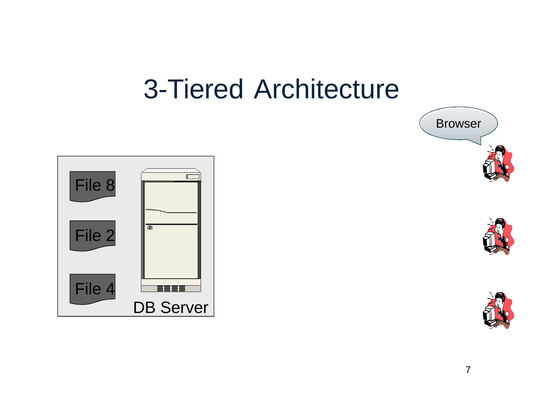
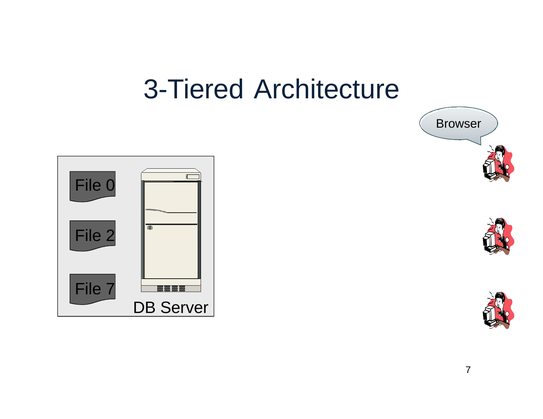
8: 8 -> 0
File 4: 4 -> 7
